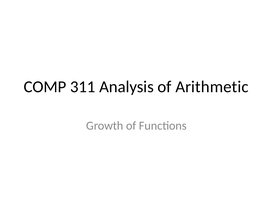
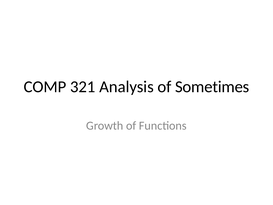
311: 311 -> 321
Arithmetic: Arithmetic -> Sometimes
